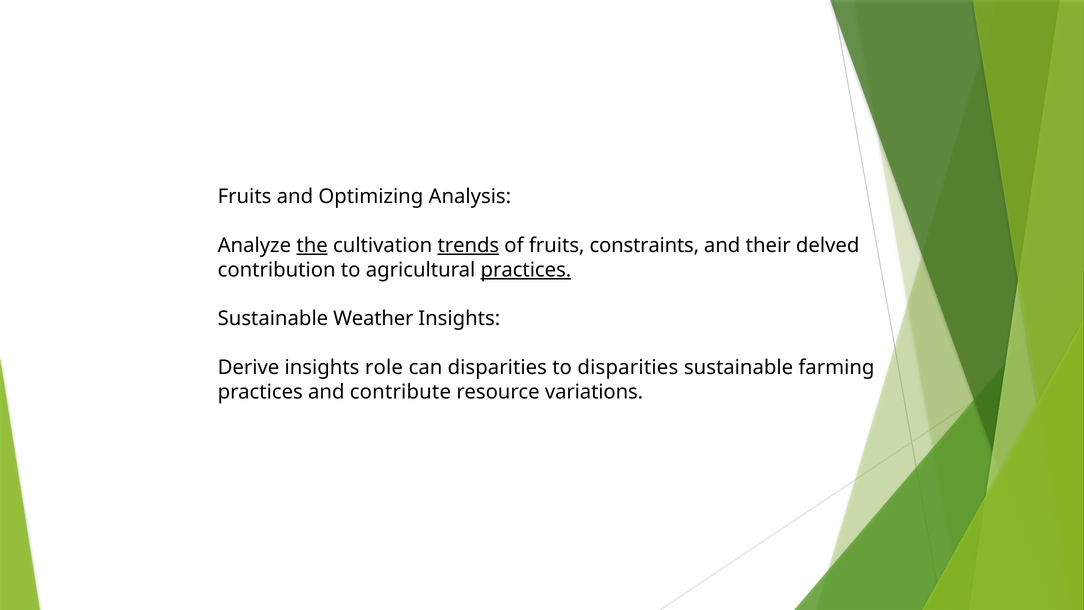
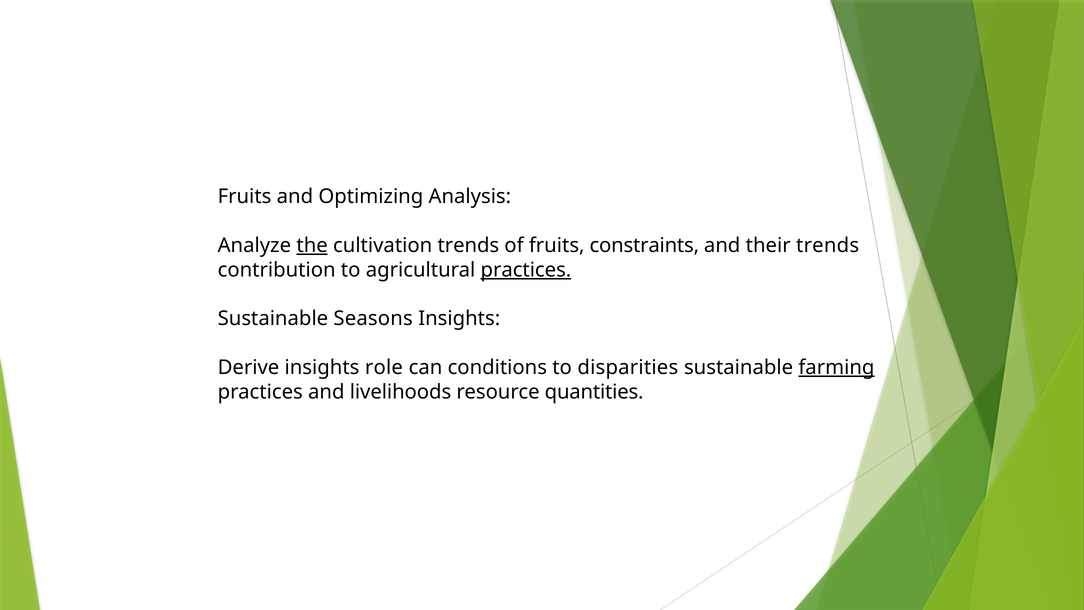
trends at (468, 245) underline: present -> none
their delved: delved -> trends
Weather: Weather -> Seasons
can disparities: disparities -> conditions
farming underline: none -> present
contribute: contribute -> livelihoods
variations: variations -> quantities
